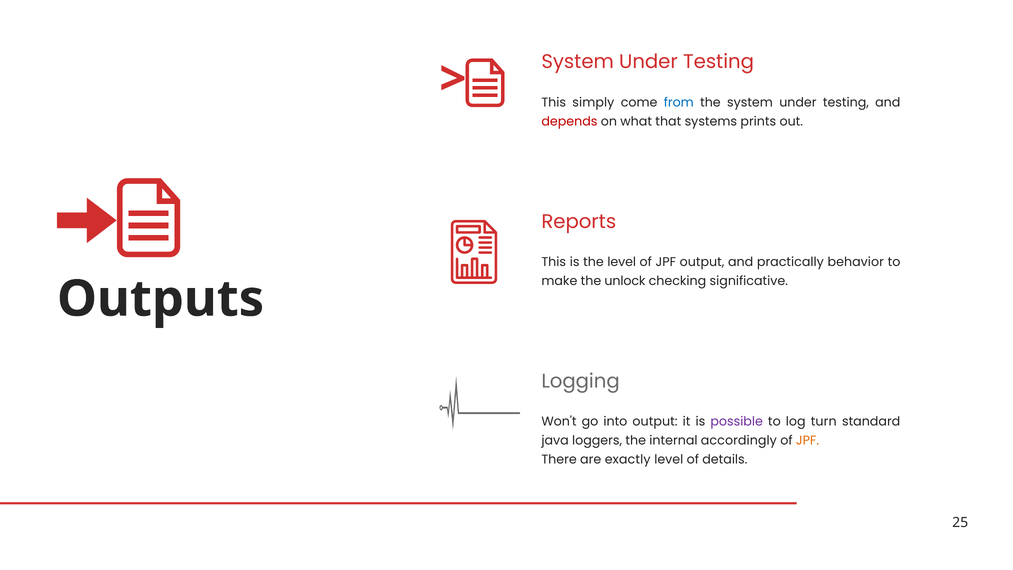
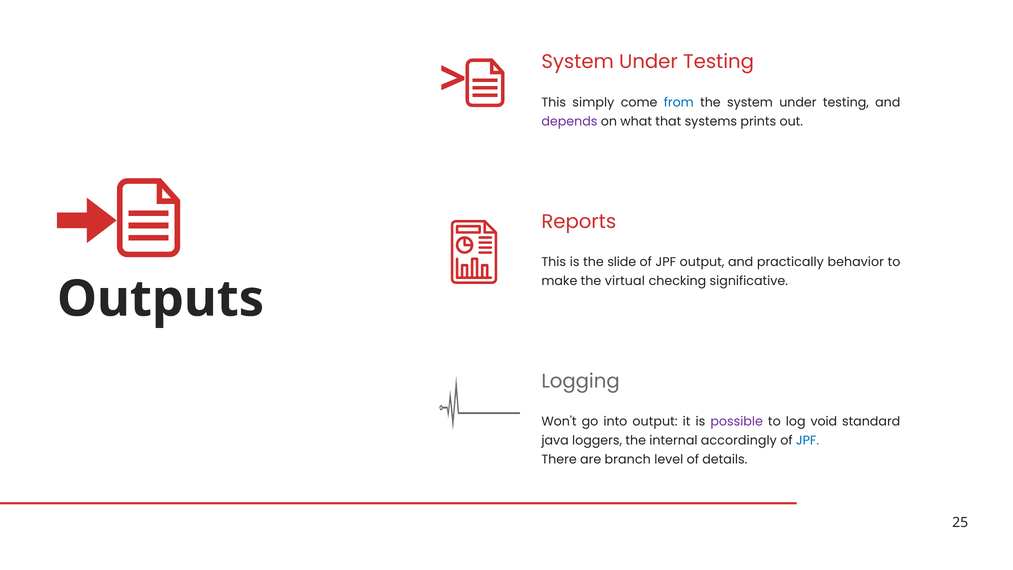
depends colour: red -> purple
the level: level -> slide
unlock: unlock -> virtual
turn: turn -> void
JPF at (807, 441) colour: orange -> blue
exactly: exactly -> branch
